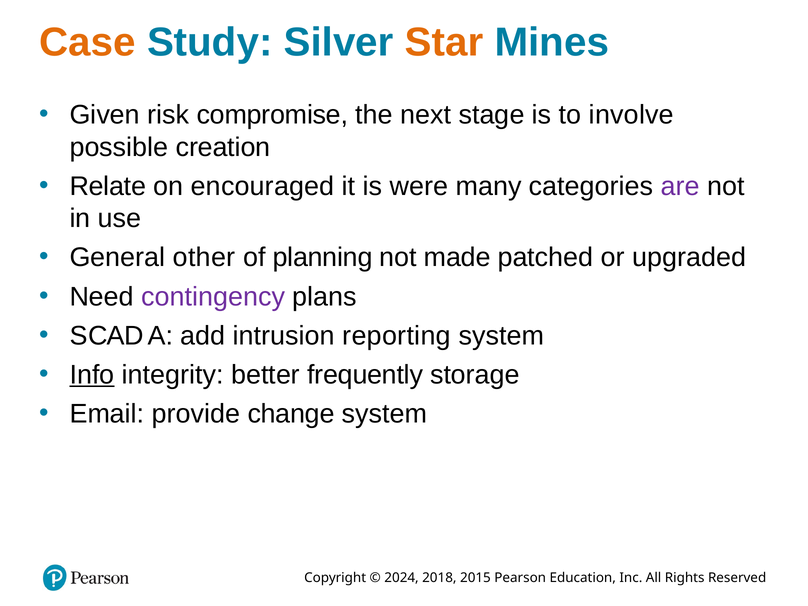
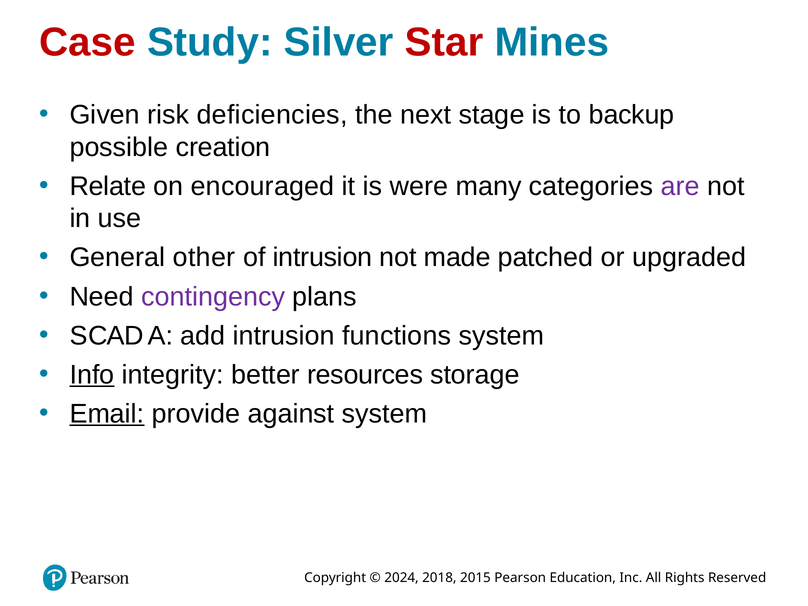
Case colour: orange -> red
Star colour: orange -> red
compromise: compromise -> deficiencies
involve: involve -> backup
of planning: planning -> intrusion
reporting: reporting -> functions
frequently: frequently -> resources
Email underline: none -> present
change: change -> against
